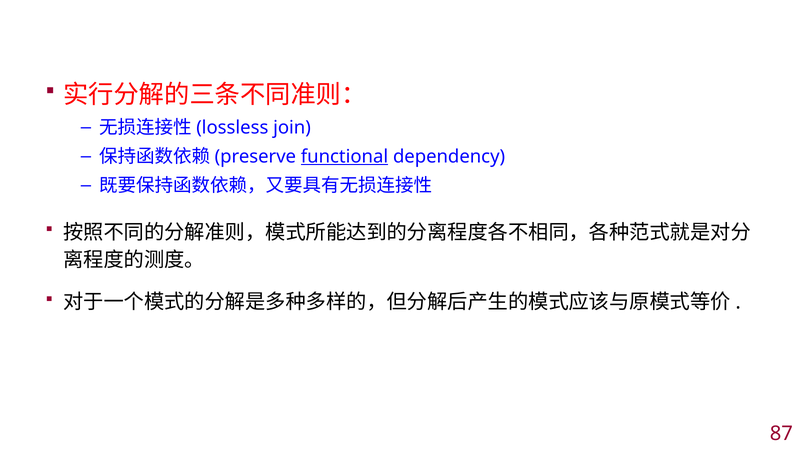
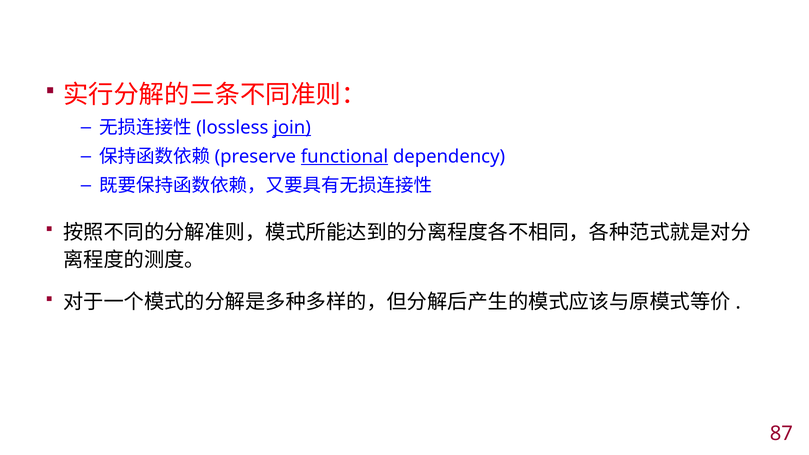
join underline: none -> present
